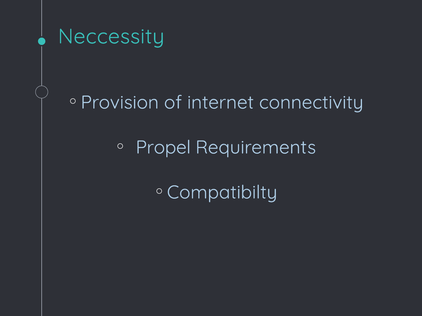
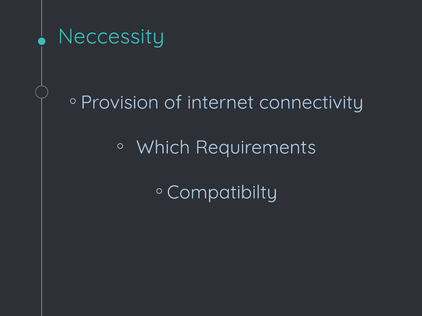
Propel: Propel -> Which
